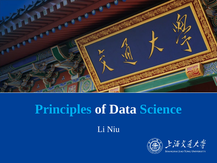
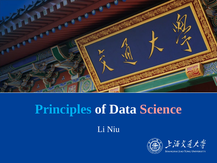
Science colour: light blue -> pink
